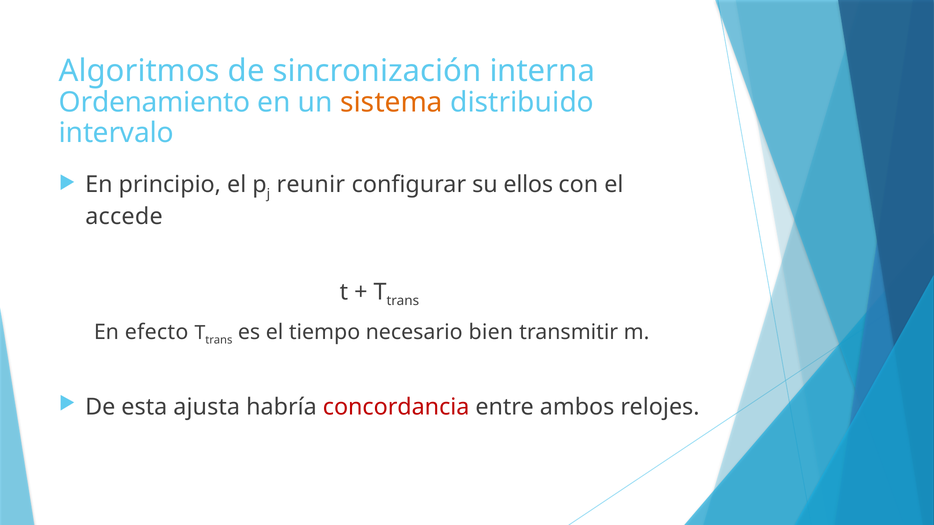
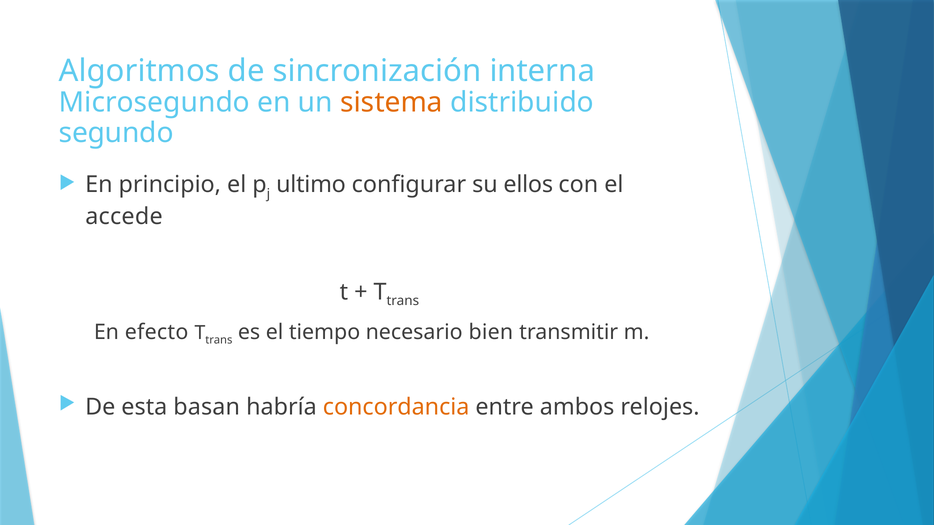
Ordenamiento: Ordenamiento -> Microsegundo
intervalo: intervalo -> segundo
reunir: reunir -> ultimo
ajusta: ajusta -> basan
concordancia colour: red -> orange
